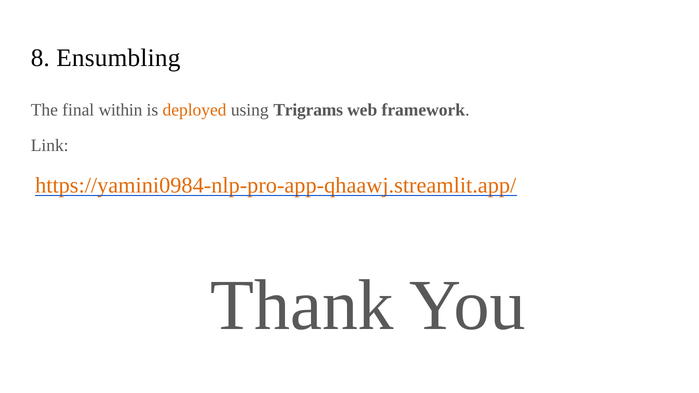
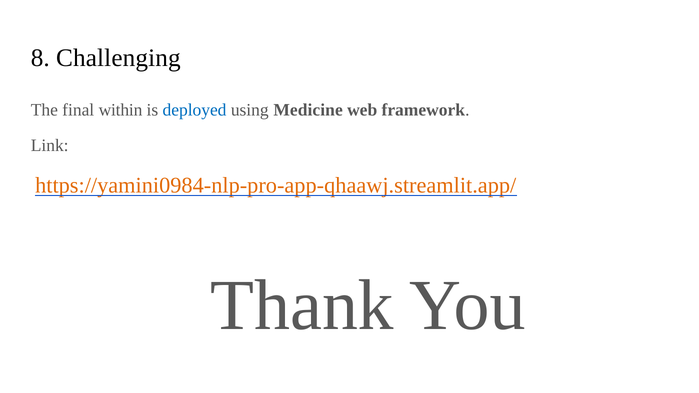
Ensumbling: Ensumbling -> Challenging
deployed colour: orange -> blue
Trigrams: Trigrams -> Medicine
